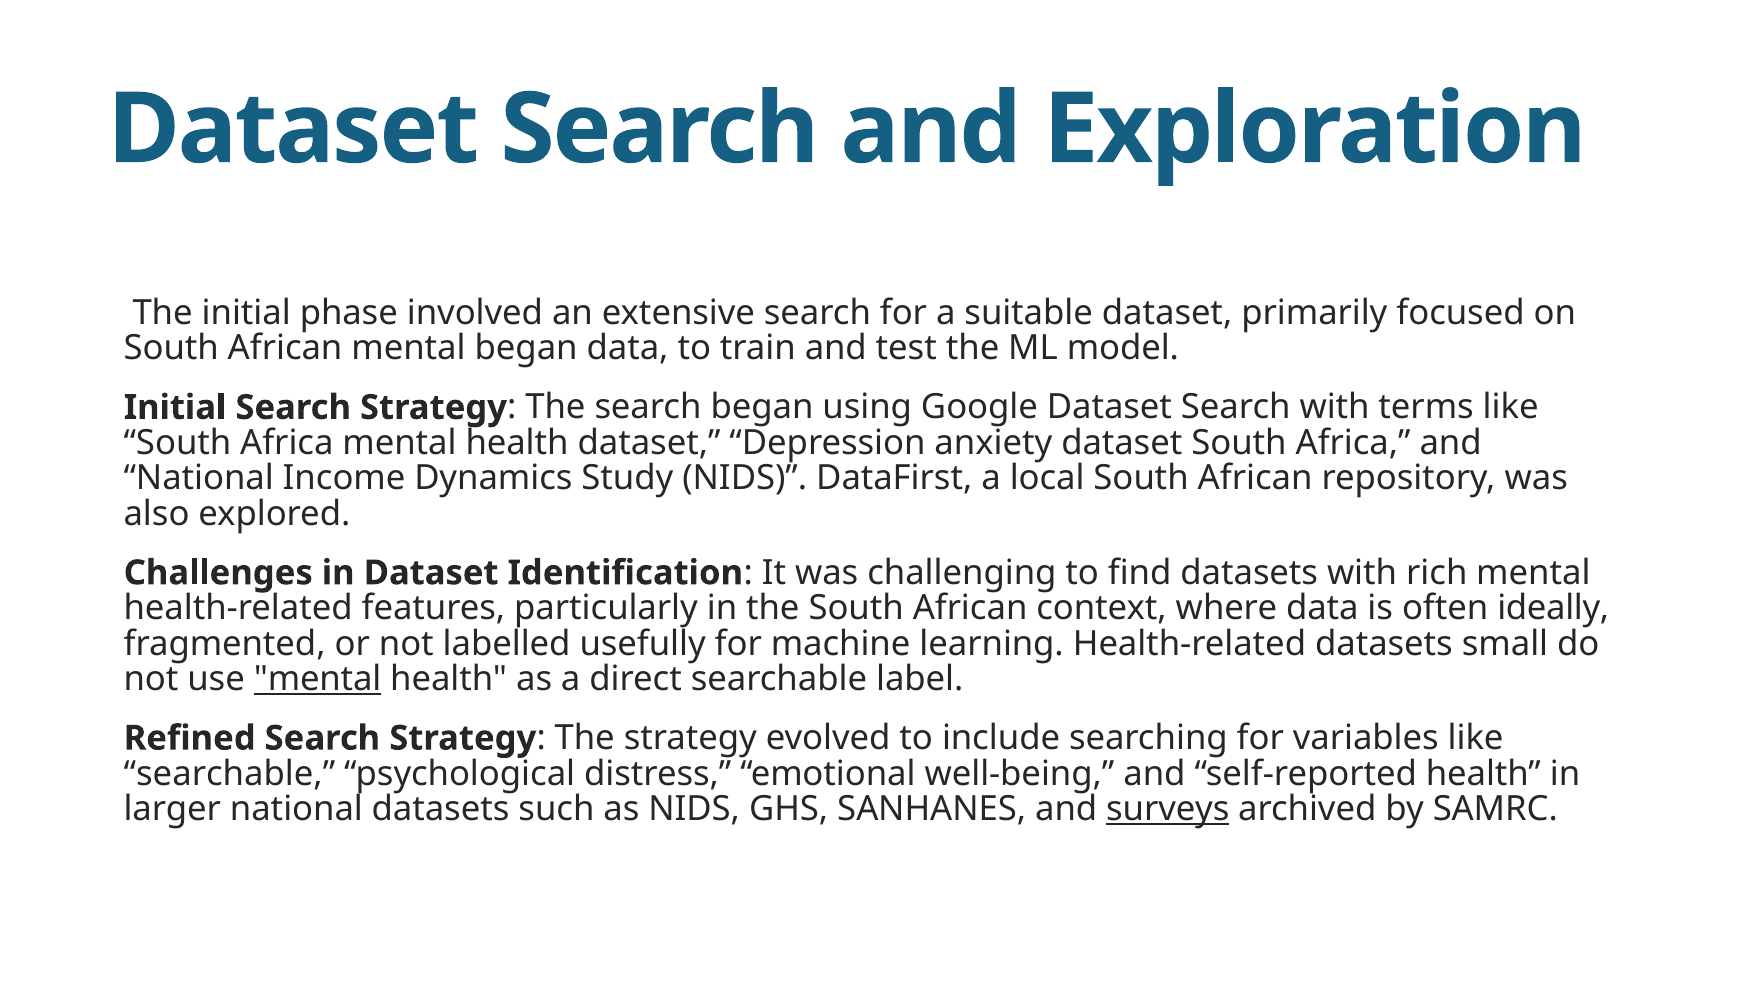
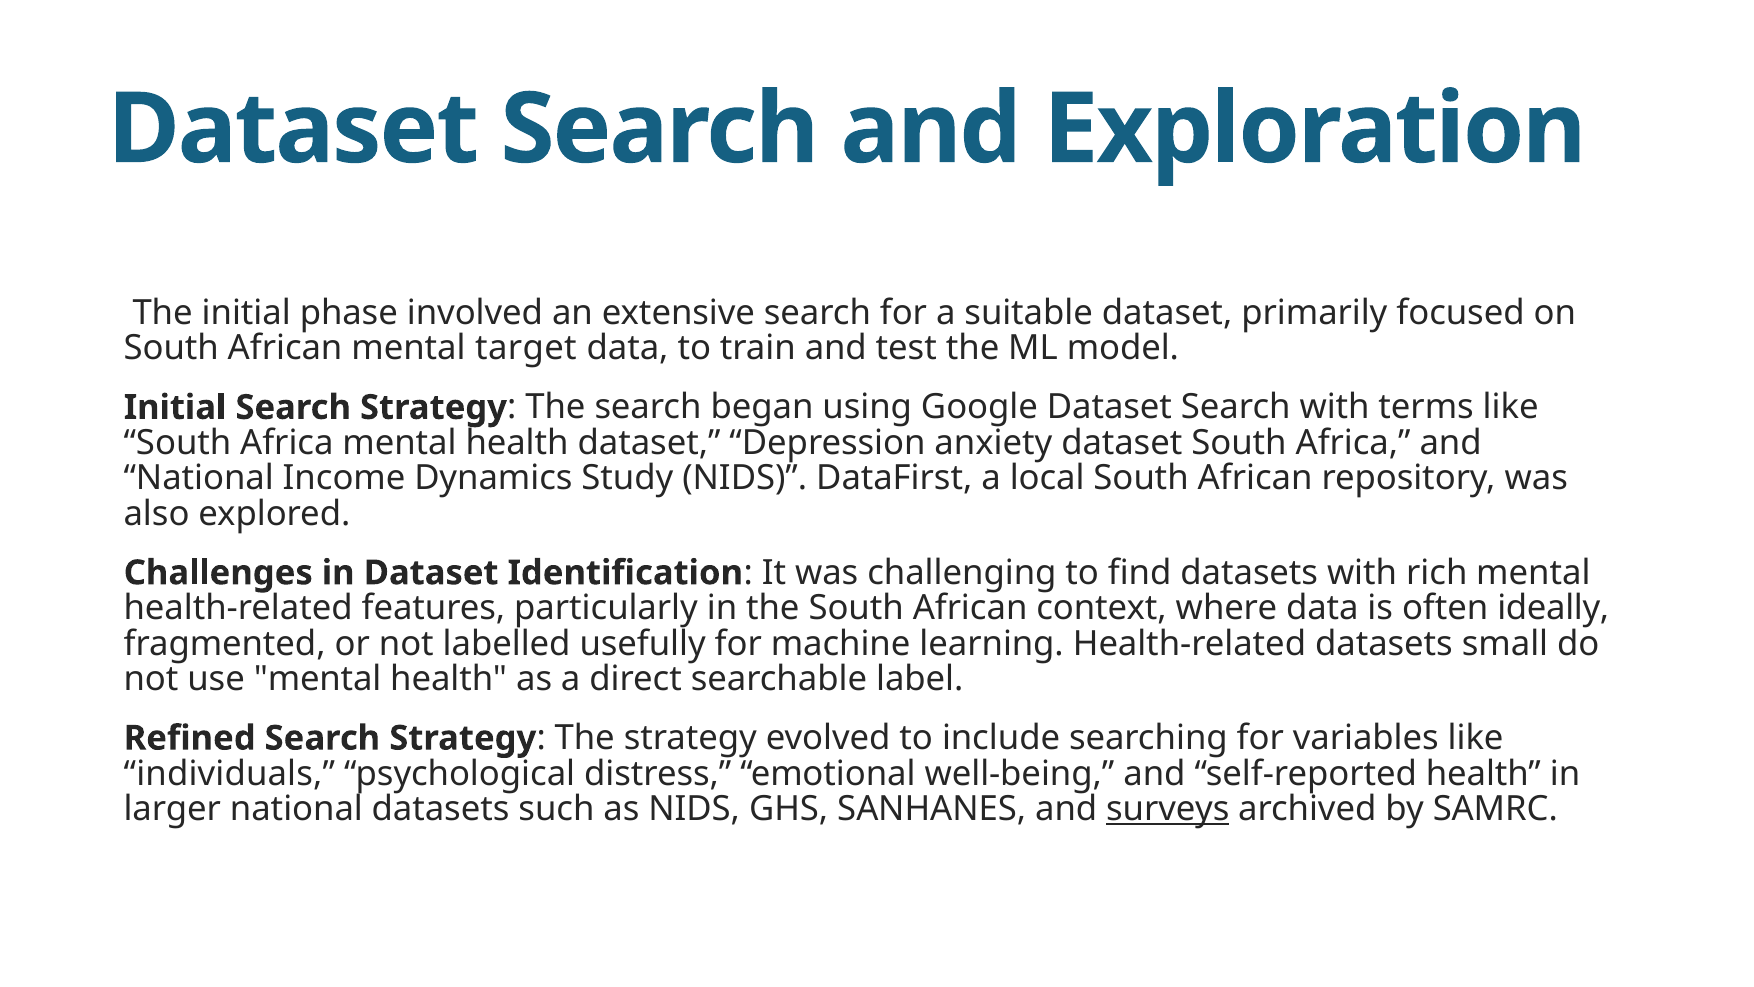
mental began: began -> target
mental at (318, 679) underline: present -> none
searchable at (229, 773): searchable -> individuals
